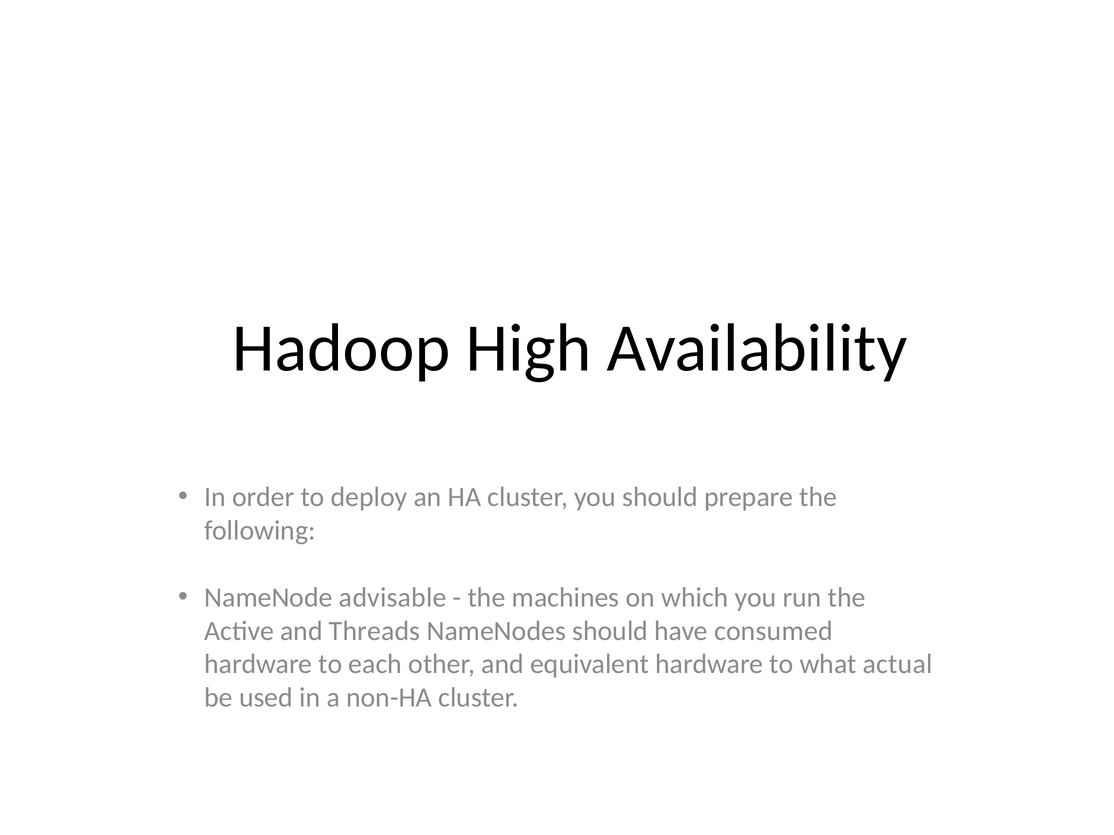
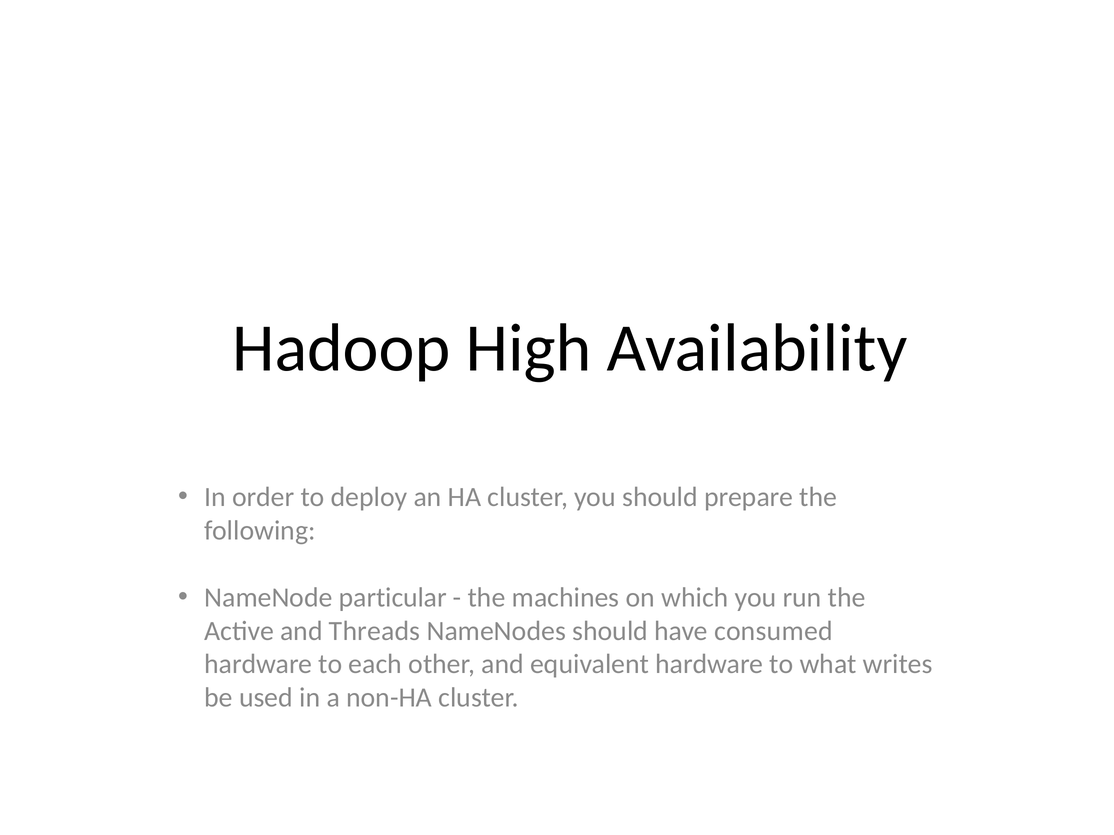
advisable: advisable -> particular
actual: actual -> writes
